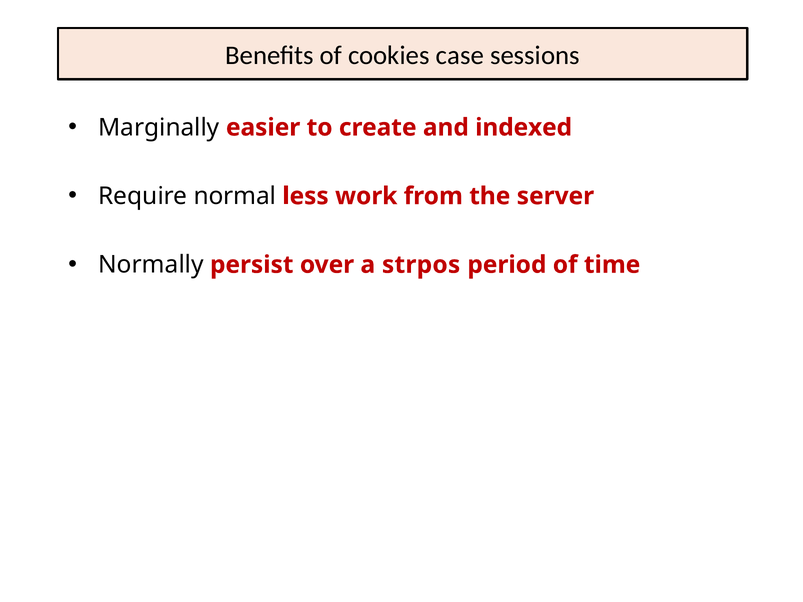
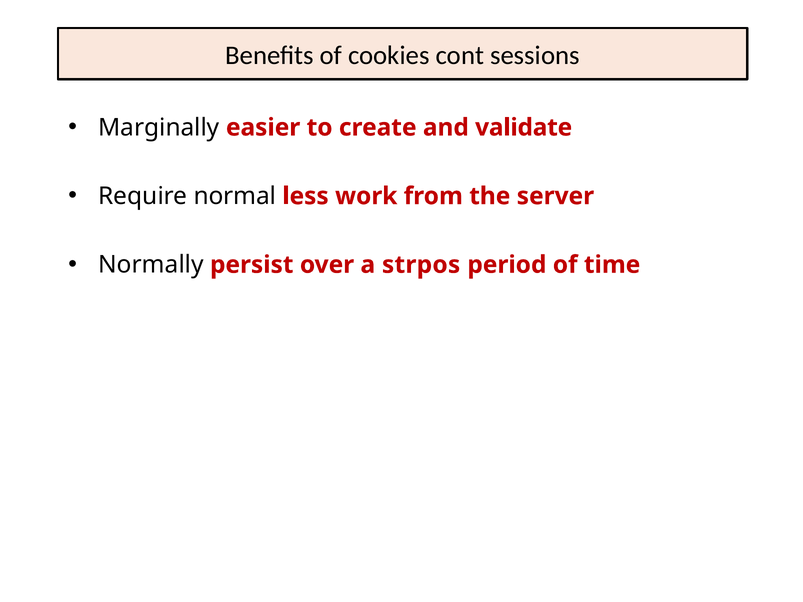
case: case -> cont
indexed: indexed -> validate
